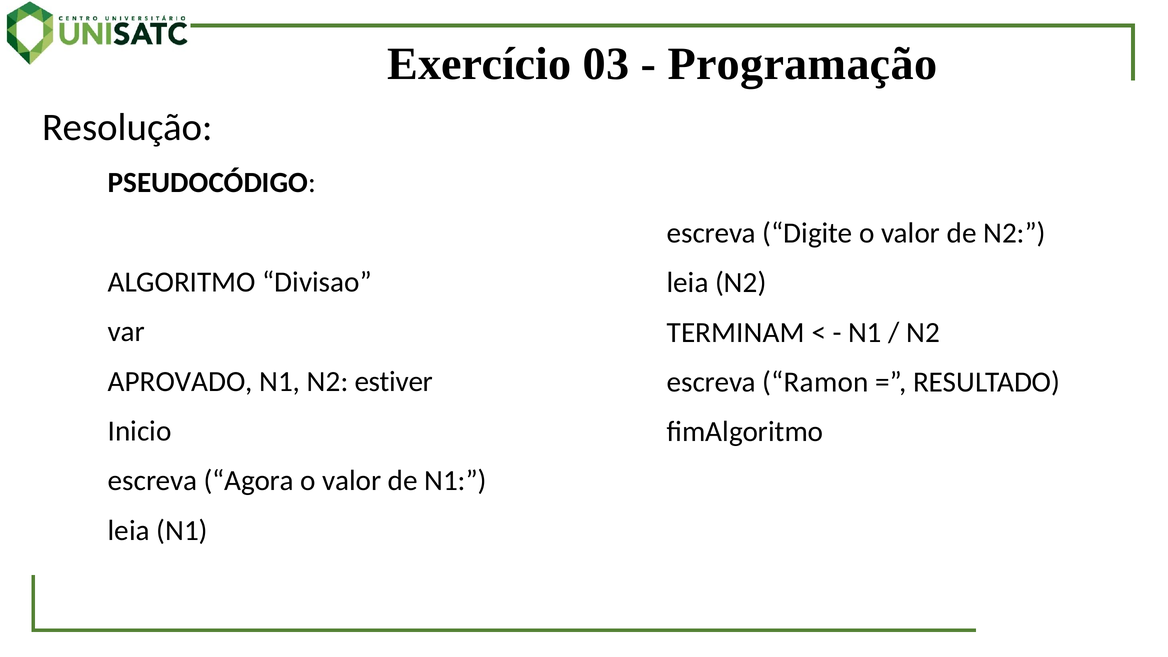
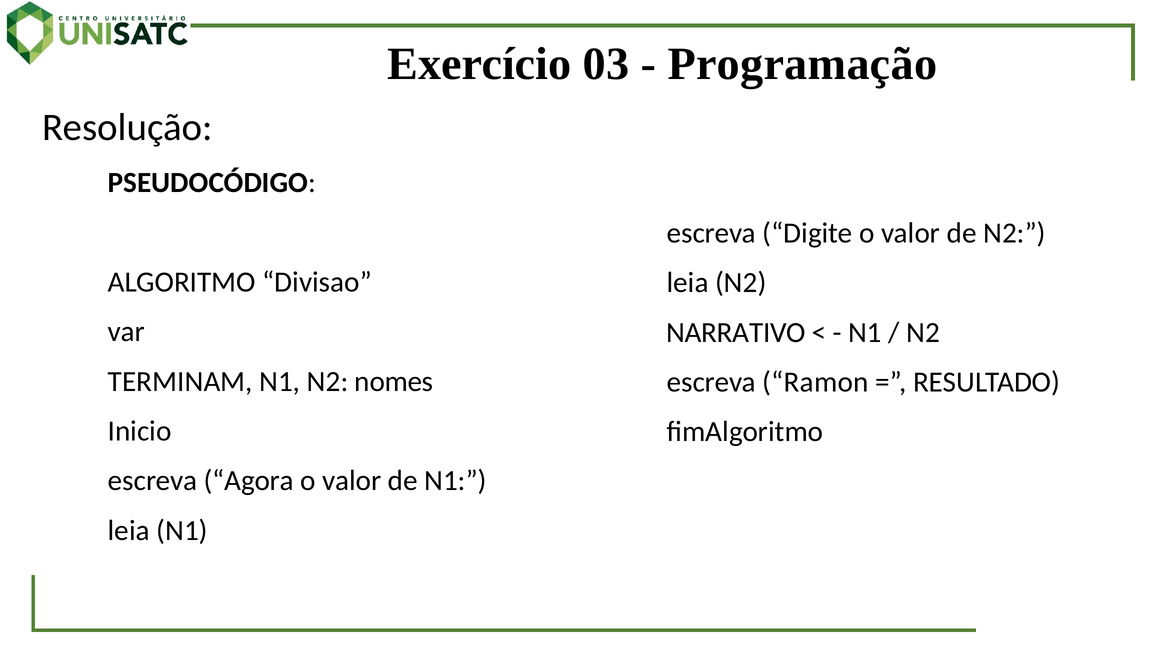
TERMINAM: TERMINAM -> NARRATIVO
APROVADO: APROVADO -> TERMINAM
estiver: estiver -> nomes
